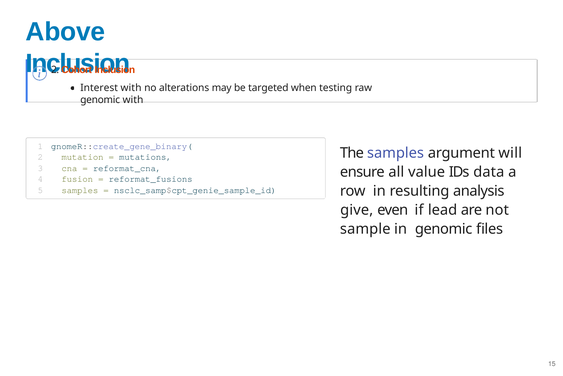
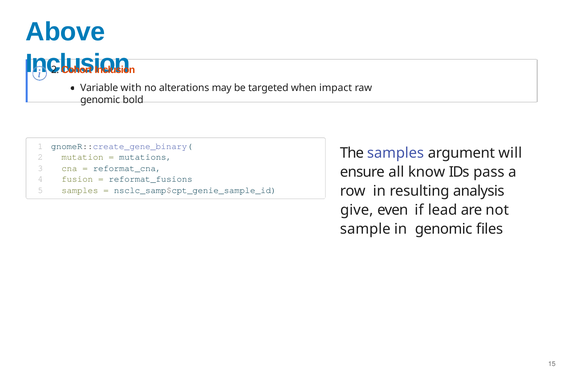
Interest: Interest -> Variable
testing: testing -> impact
genomic with: with -> bold
value: value -> know
data: data -> pass
